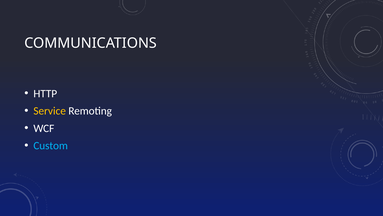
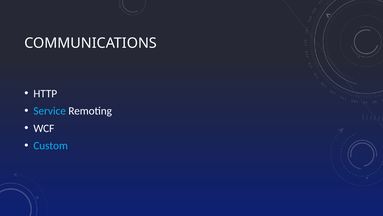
Service colour: yellow -> light blue
